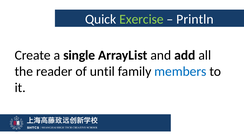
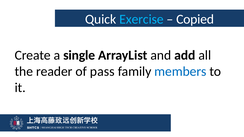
Exercise colour: light green -> light blue
Println: Println -> Copied
until: until -> pass
